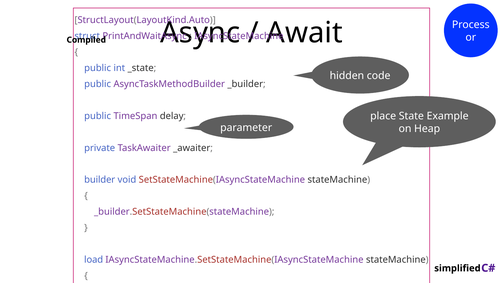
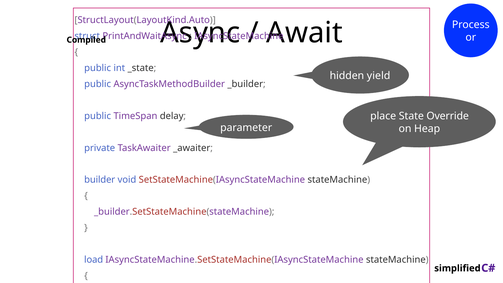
code: code -> yield
Example: Example -> Override
